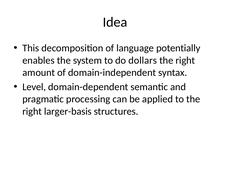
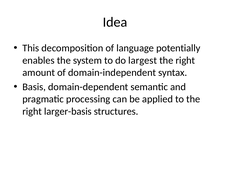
dollars: dollars -> largest
Level: Level -> Basis
